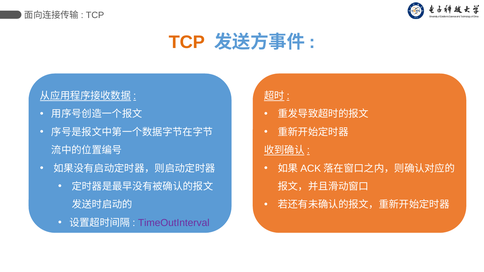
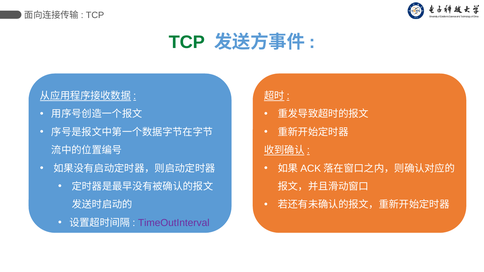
TCP at (187, 42) colour: orange -> green
